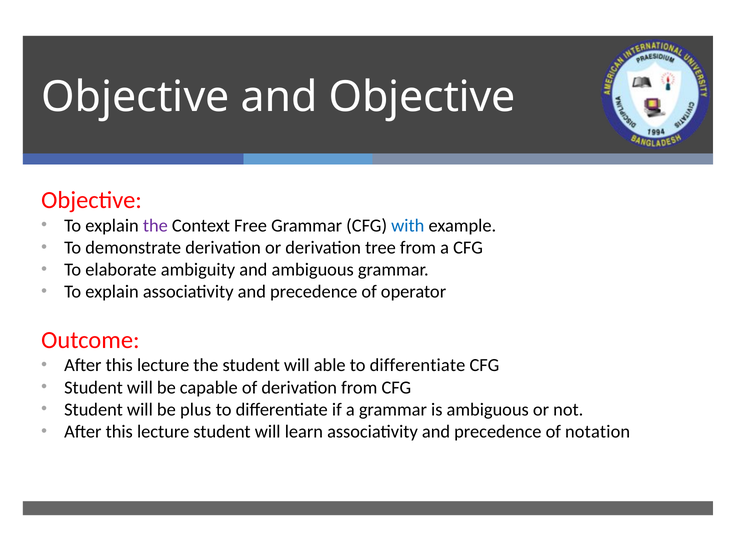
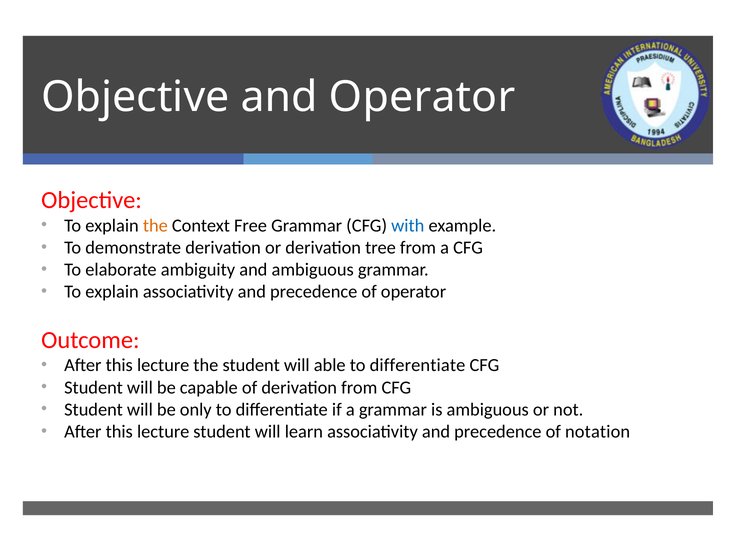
and Objective: Objective -> Operator
the at (155, 226) colour: purple -> orange
plus: plus -> only
